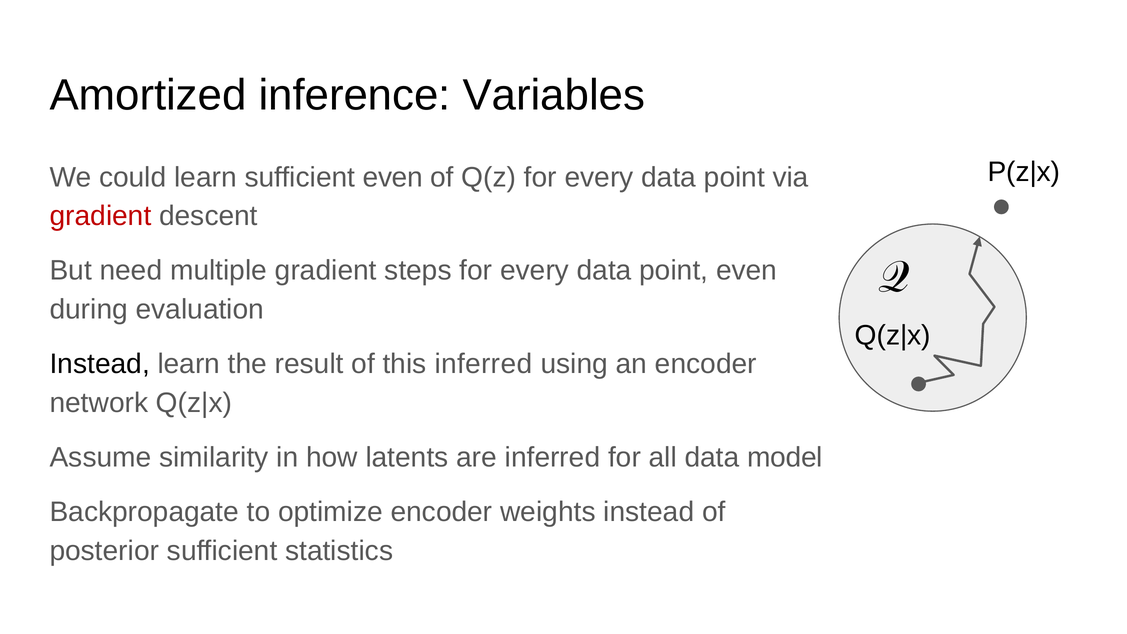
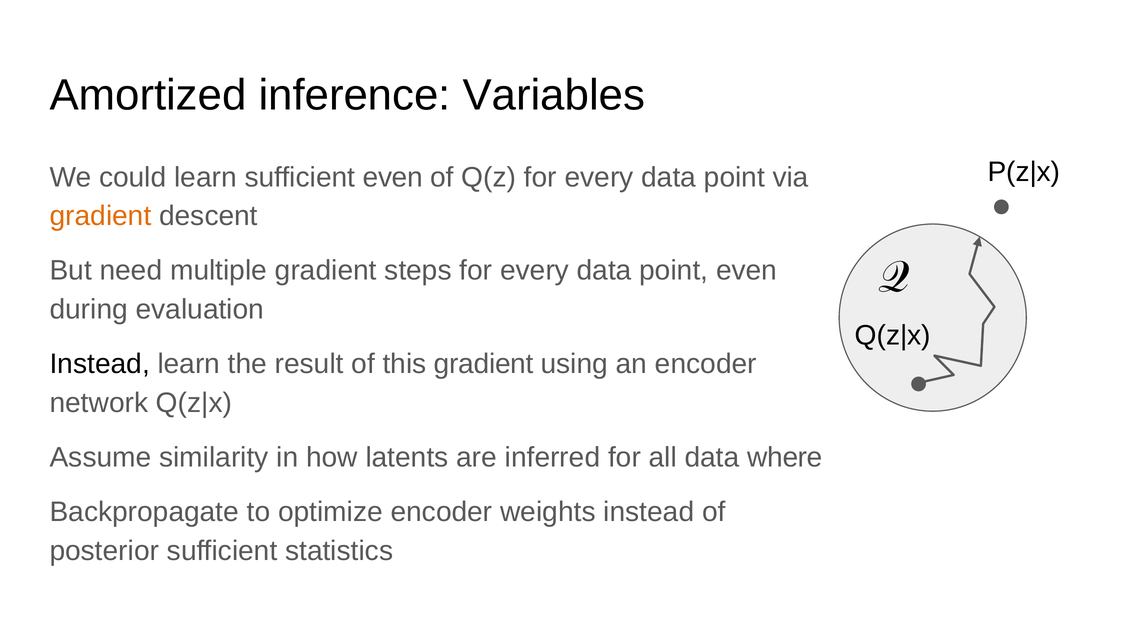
gradient at (101, 216) colour: red -> orange
this inferred: inferred -> gradient
model: model -> where
